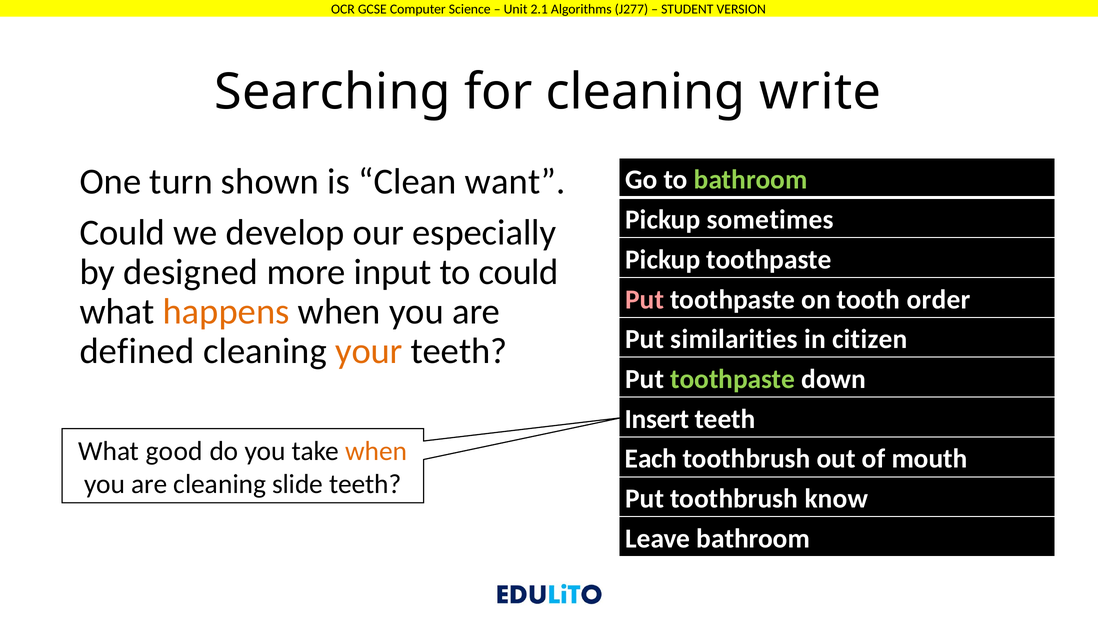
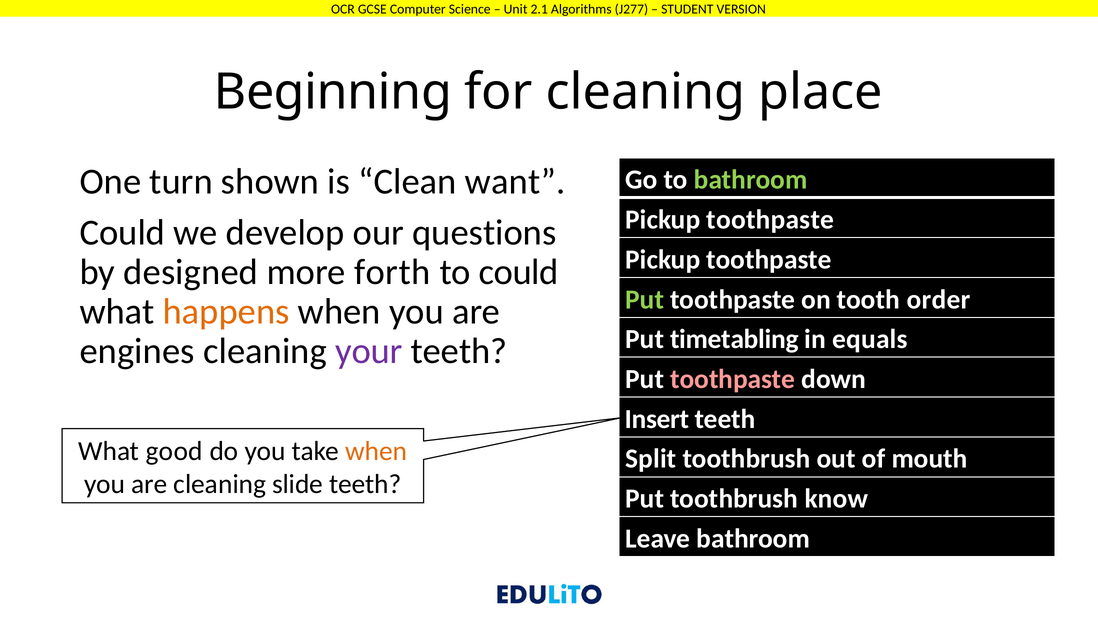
Searching: Searching -> Beginning
write: write -> place
sometimes at (770, 220): sometimes -> toothpaste
especially: especially -> questions
input: input -> forth
Put at (645, 299) colour: pink -> light green
similarities: similarities -> timetabling
citizen: citizen -> equals
defined: defined -> engines
your colour: orange -> purple
toothpaste at (733, 379) colour: light green -> pink
Each: Each -> Split
